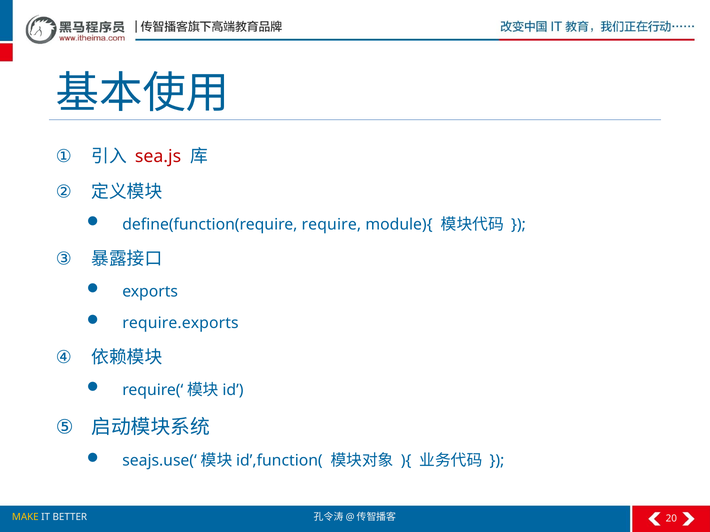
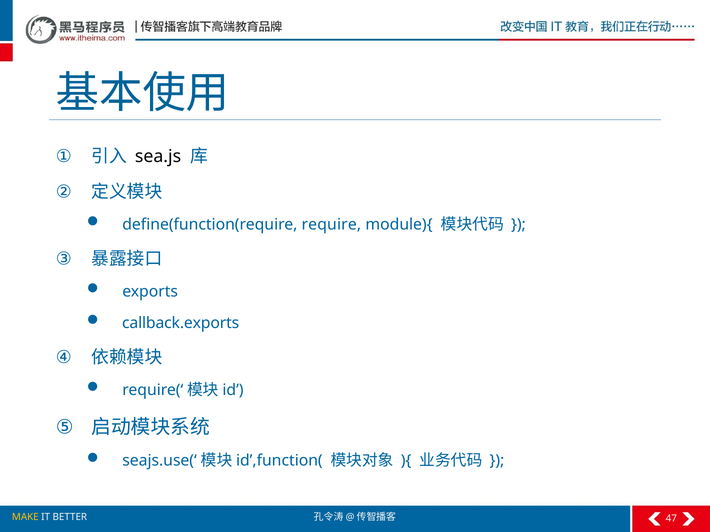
sea.js colour: red -> black
require.exports: require.exports -> callback.exports
20: 20 -> 47
